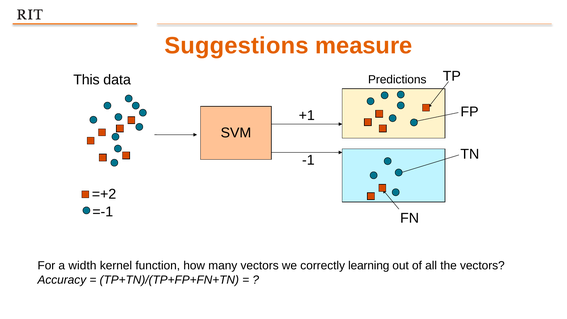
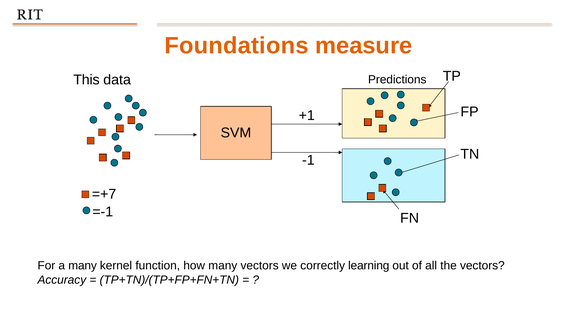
Suggestions: Suggestions -> Foundations
=+2: =+2 -> =+7
a width: width -> many
